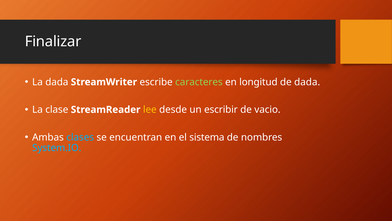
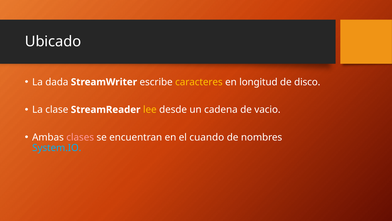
Finalizar: Finalizar -> Ubicado
caracteres colour: light green -> yellow
de dada: dada -> disco
escribir: escribir -> cadena
clases colour: light blue -> pink
sistema: sistema -> cuando
